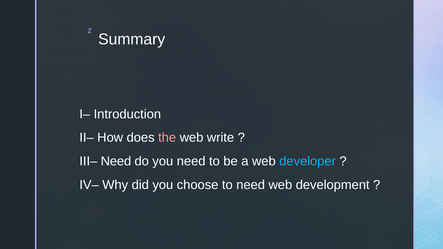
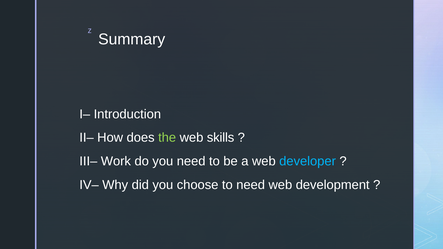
the colour: pink -> light green
write: write -> skills
III– Need: Need -> Work
